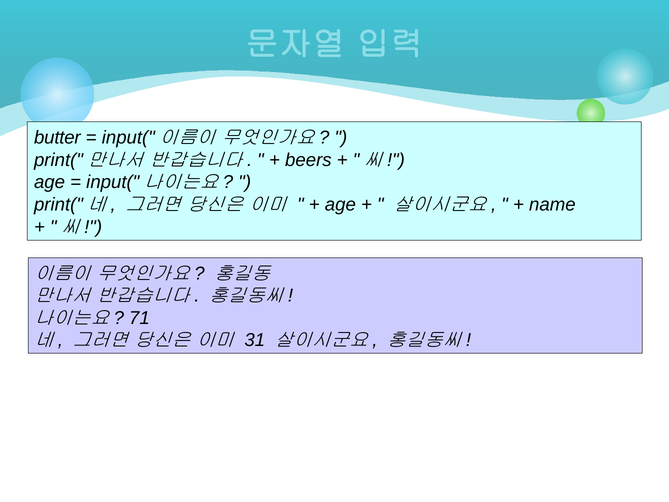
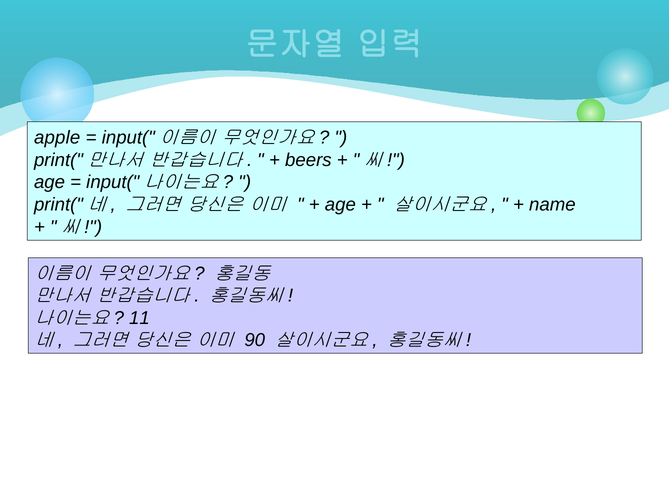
butter: butter -> apple
71: 71 -> 11
31: 31 -> 90
